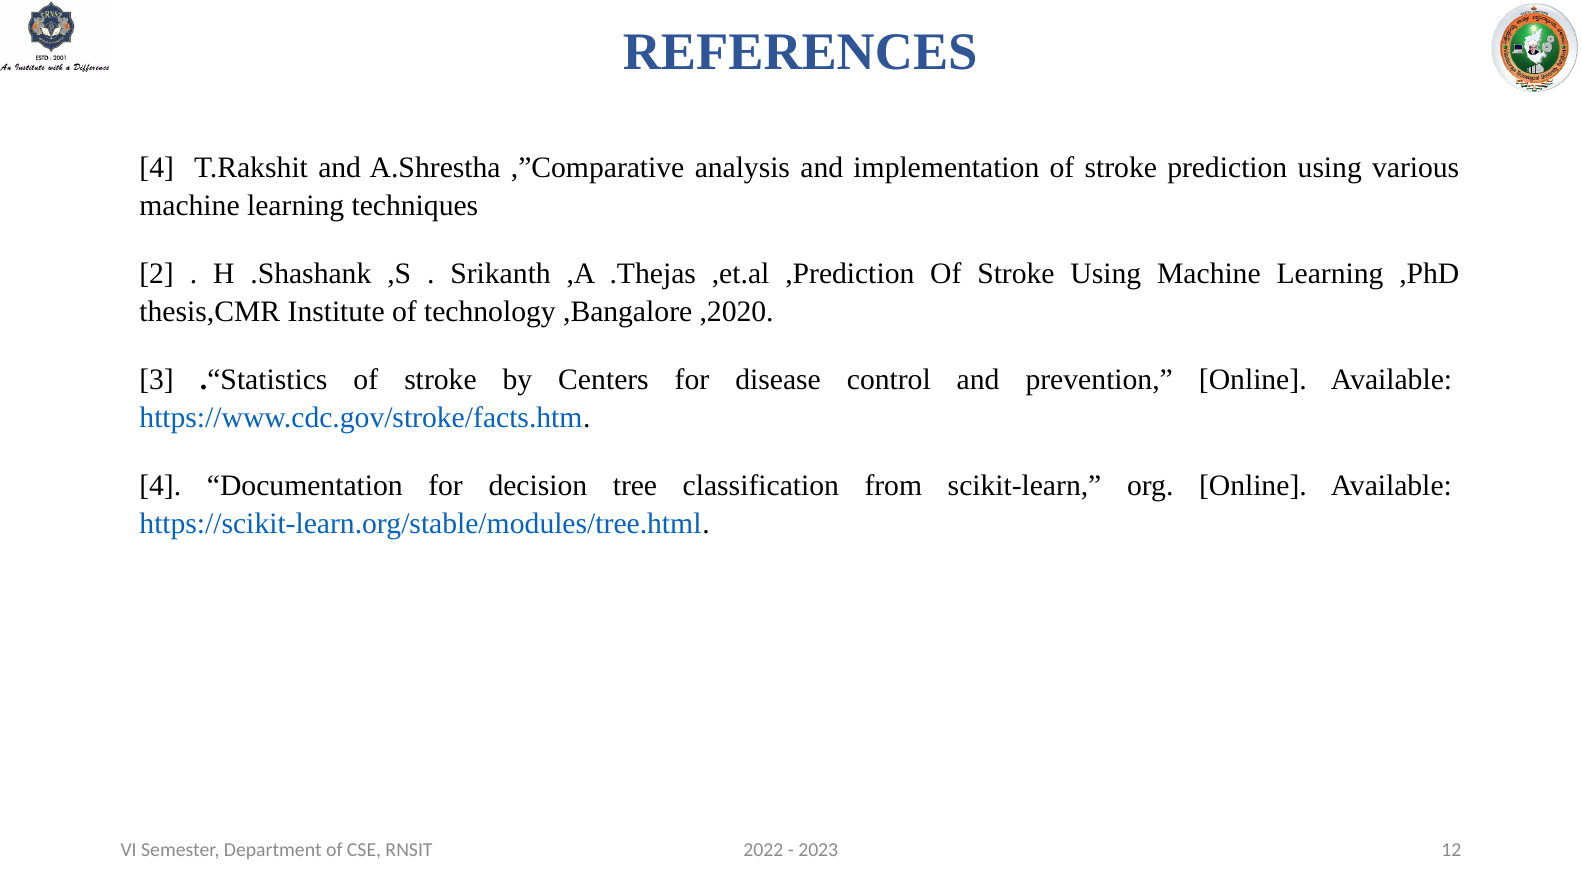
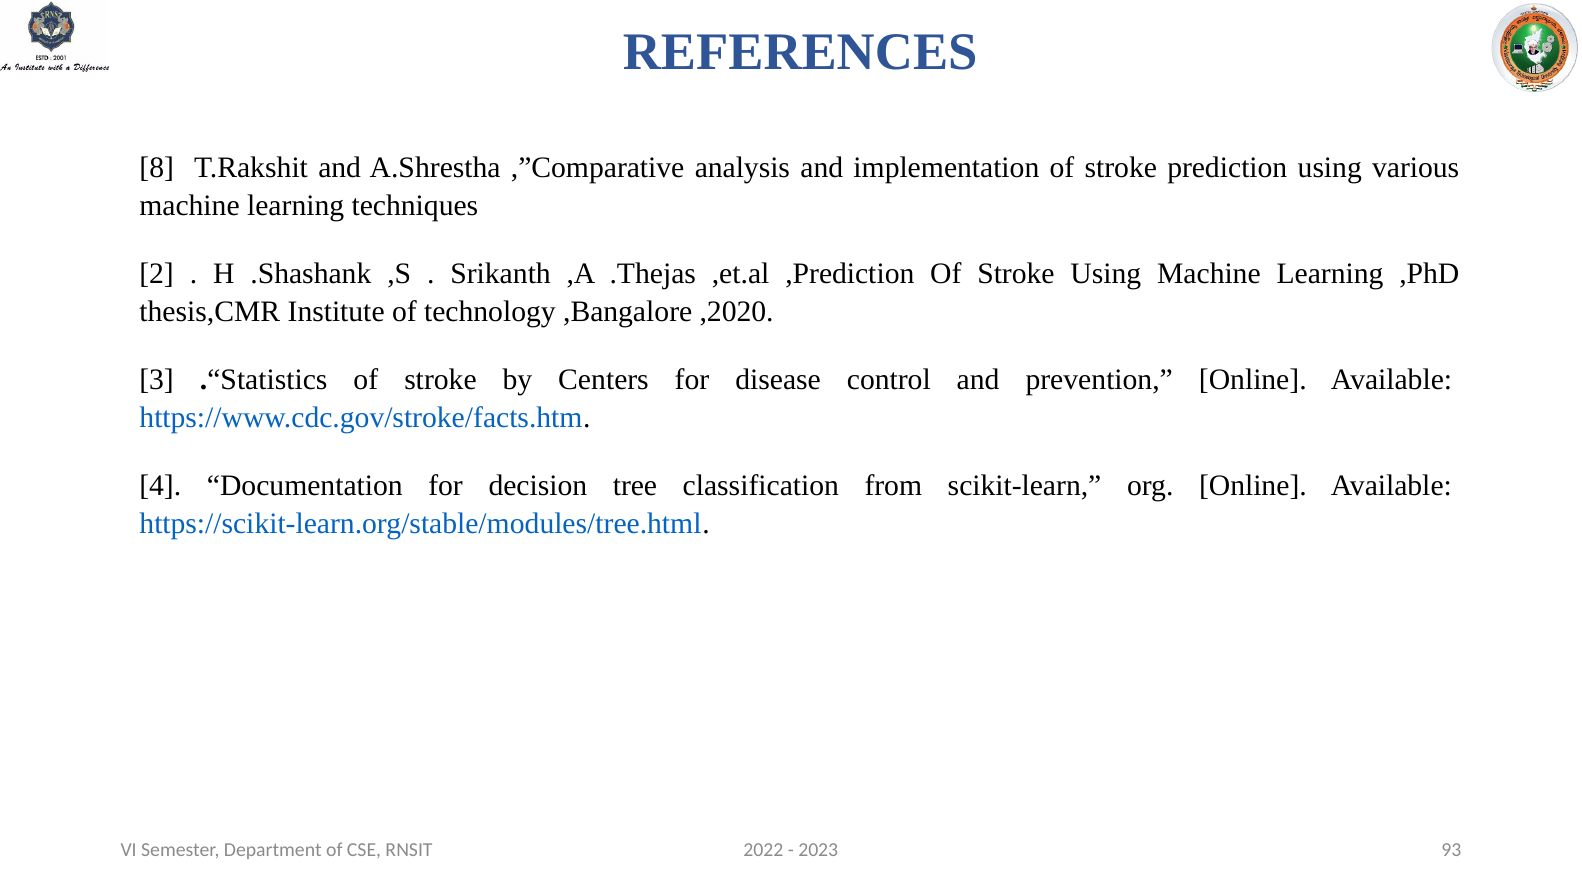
4 at (157, 168): 4 -> 8
12: 12 -> 93
